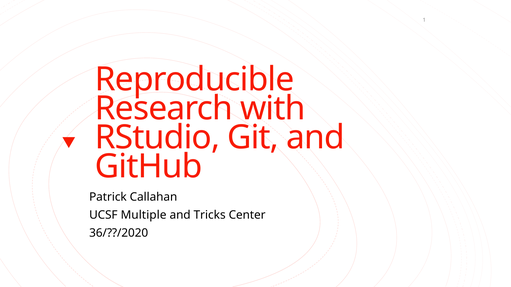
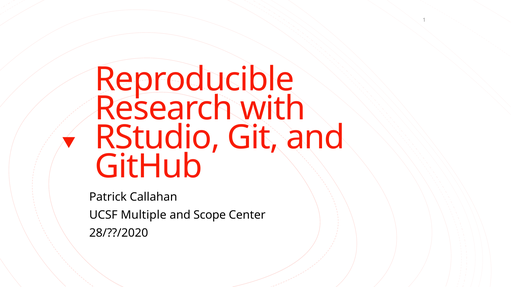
Tricks: Tricks -> Scope
36/??/2020: 36/??/2020 -> 28/??/2020
